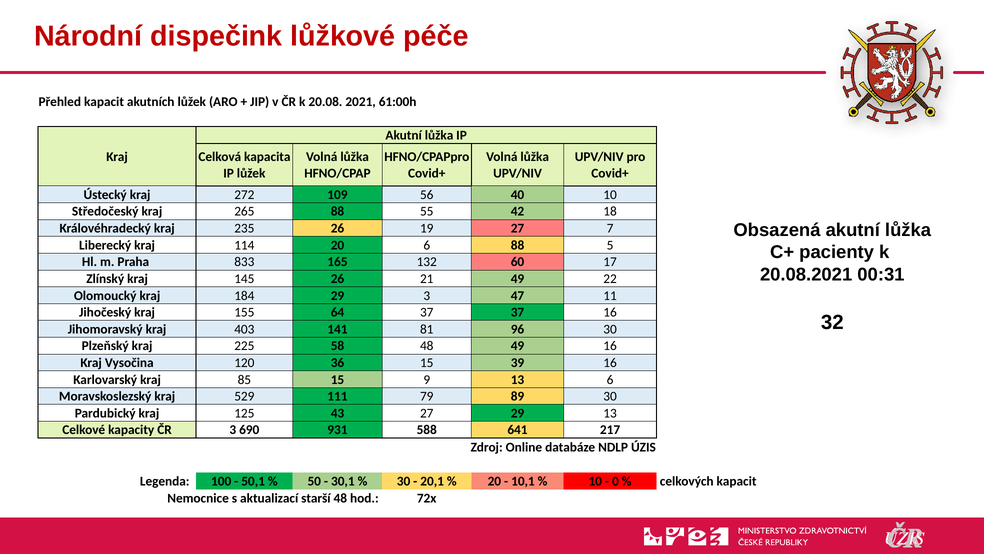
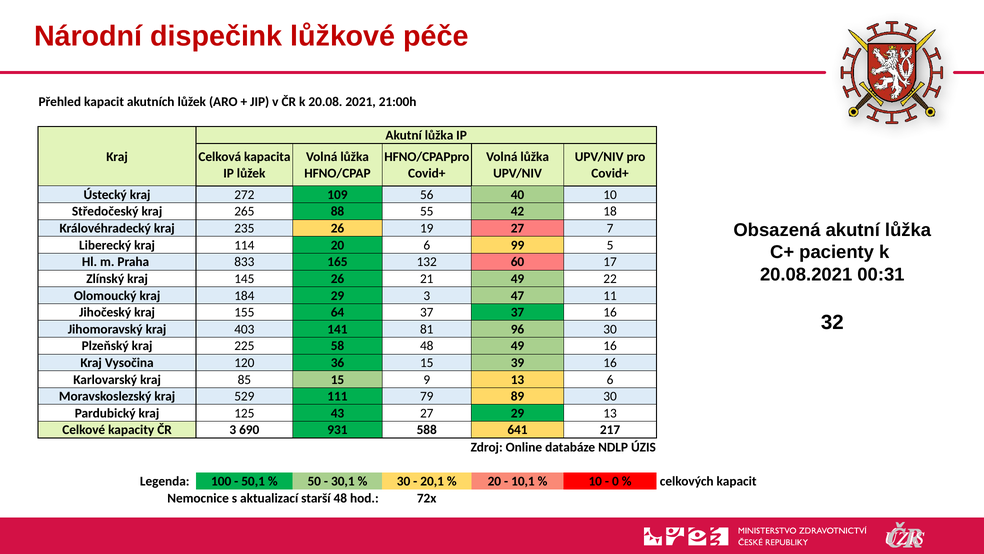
61:00h: 61:00h -> 21:00h
6 88: 88 -> 99
